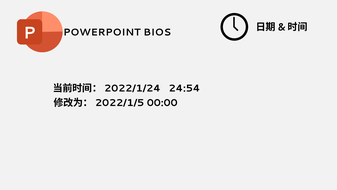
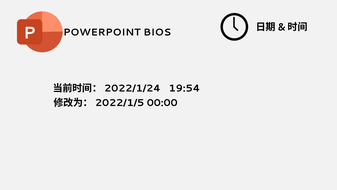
24:54: 24:54 -> 19:54
